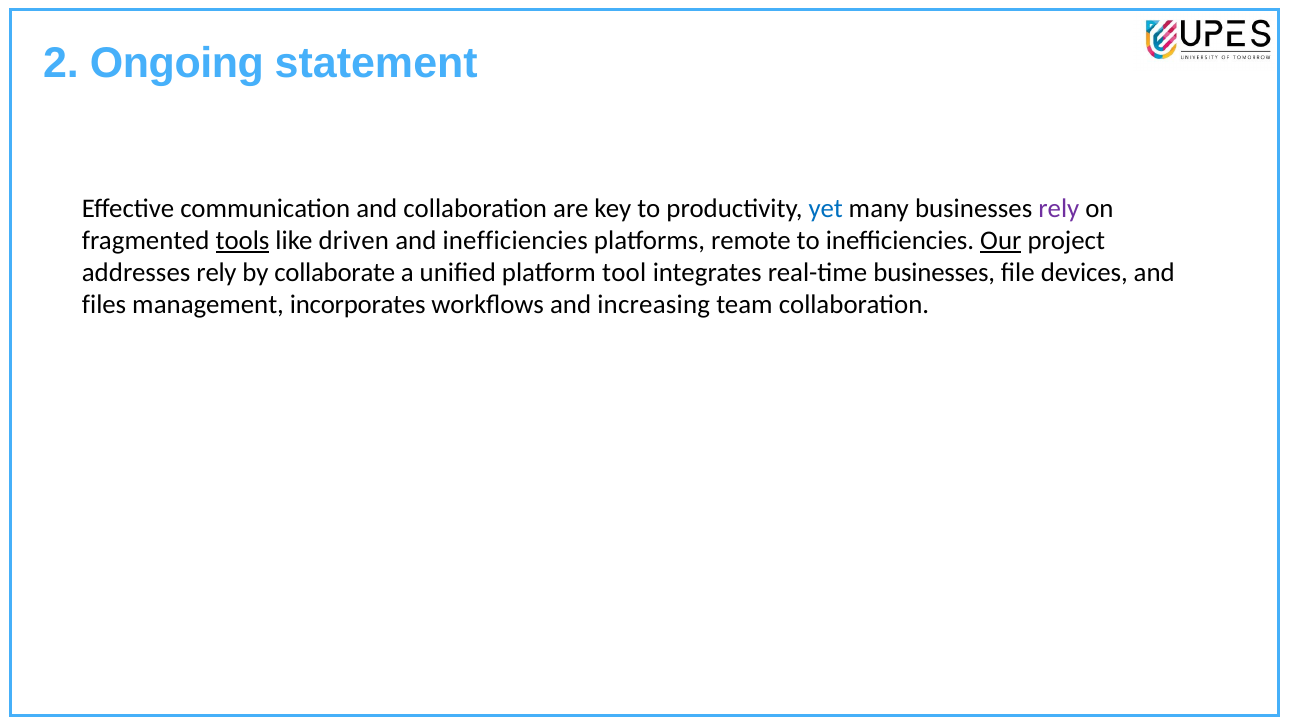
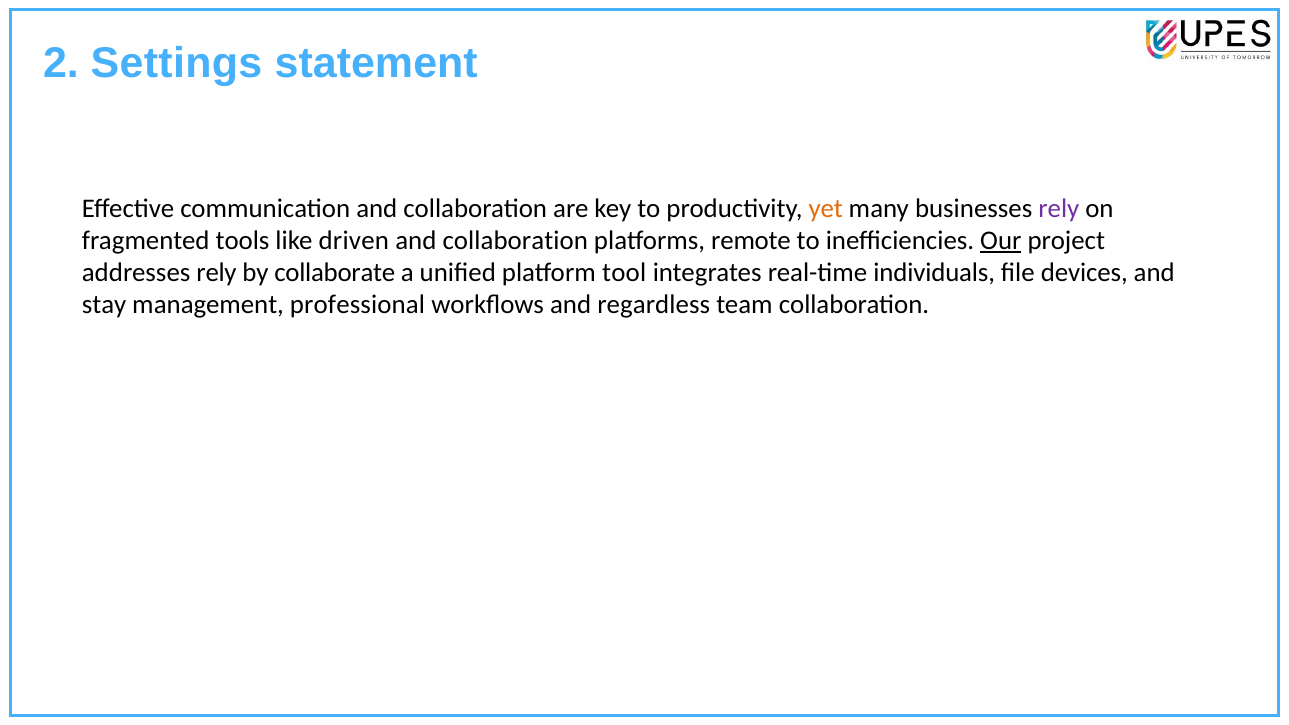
Ongoing: Ongoing -> Settings
yet colour: blue -> orange
tools underline: present -> none
inefficiencies at (515, 241): inefficiencies -> collaboration
real-time businesses: businesses -> individuals
files: files -> stay
incorporates: incorporates -> professional
increasing: increasing -> regardless
